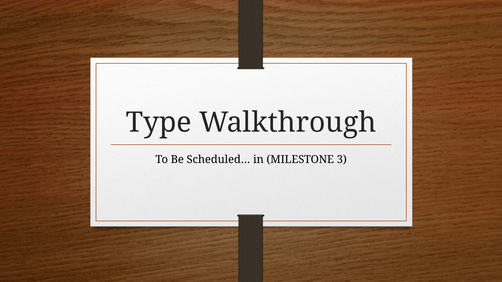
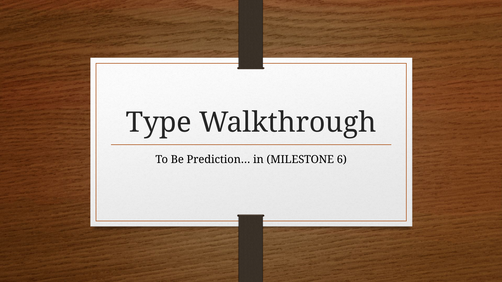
Scheduled…: Scheduled… -> Prediction…
3: 3 -> 6
